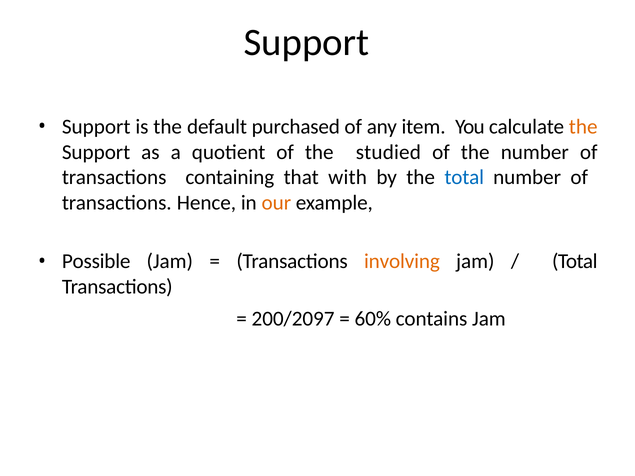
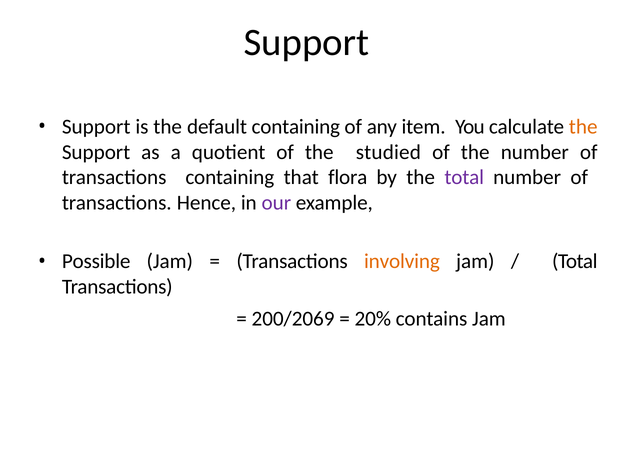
default purchased: purchased -> containing
with: with -> flora
total at (464, 178) colour: blue -> purple
our colour: orange -> purple
200/2097: 200/2097 -> 200/2069
60%: 60% -> 20%
